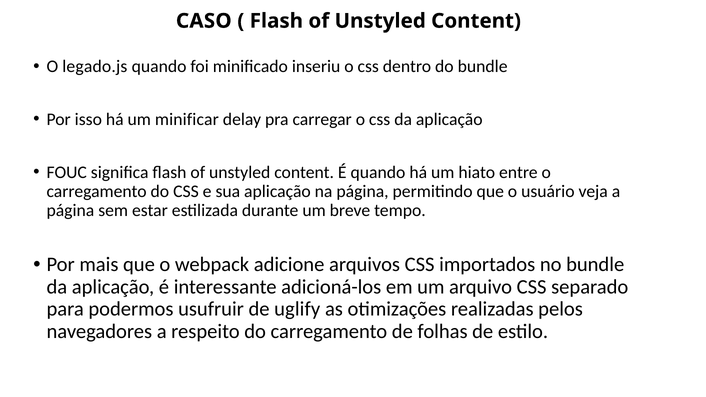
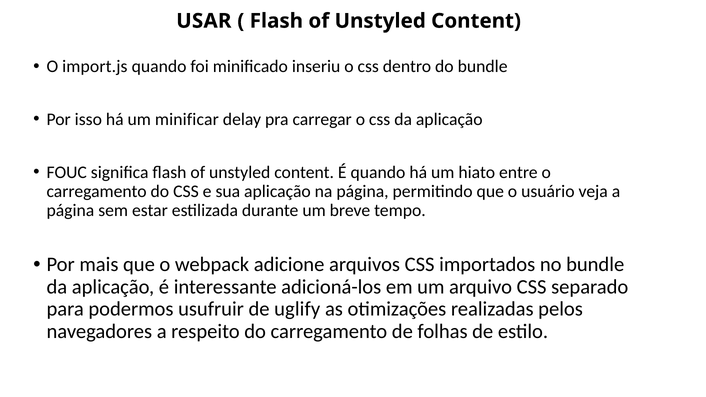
CASO: CASO -> USAR
legado.js: legado.js -> import.js
